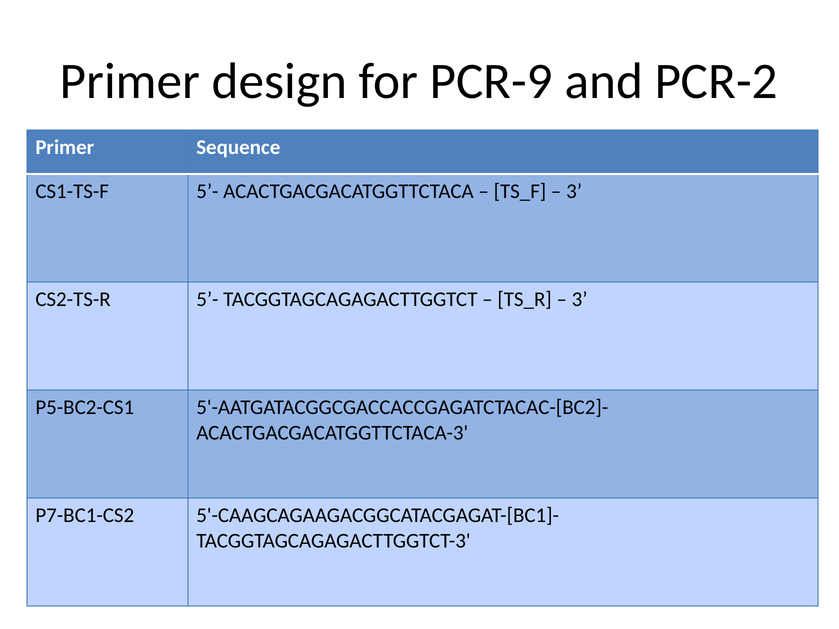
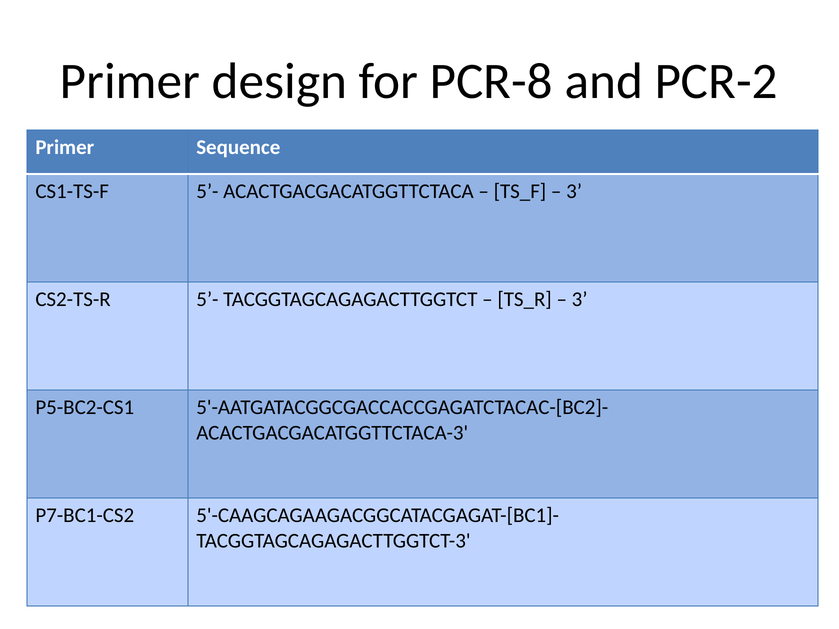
PCR-9: PCR-9 -> PCR-8
